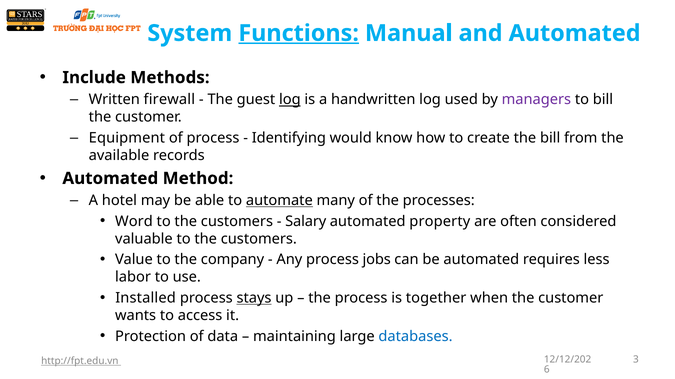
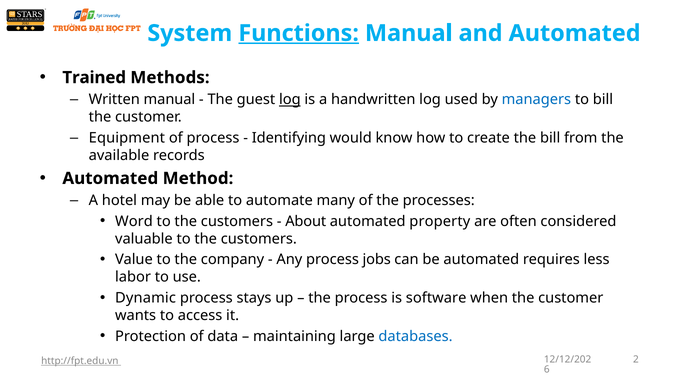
Include: Include -> Trained
Written firewall: firewall -> manual
managers colour: purple -> blue
automate underline: present -> none
Salary: Salary -> About
Installed: Installed -> Dynamic
stays underline: present -> none
together: together -> software
3: 3 -> 2
